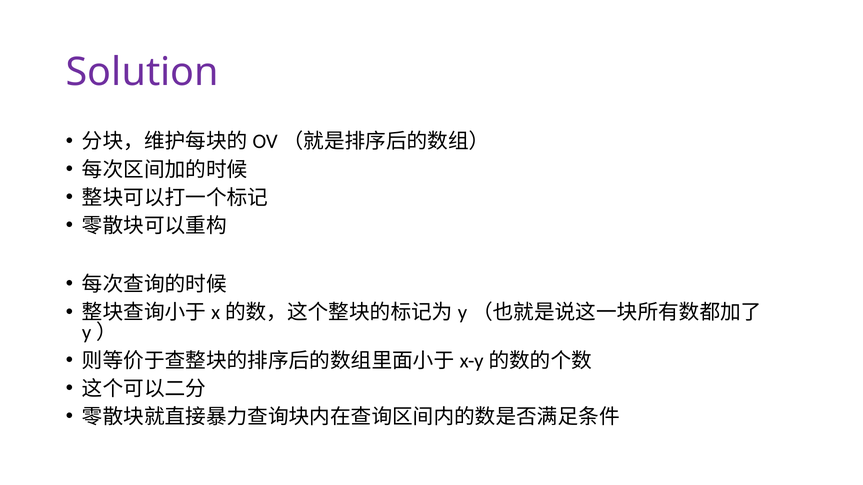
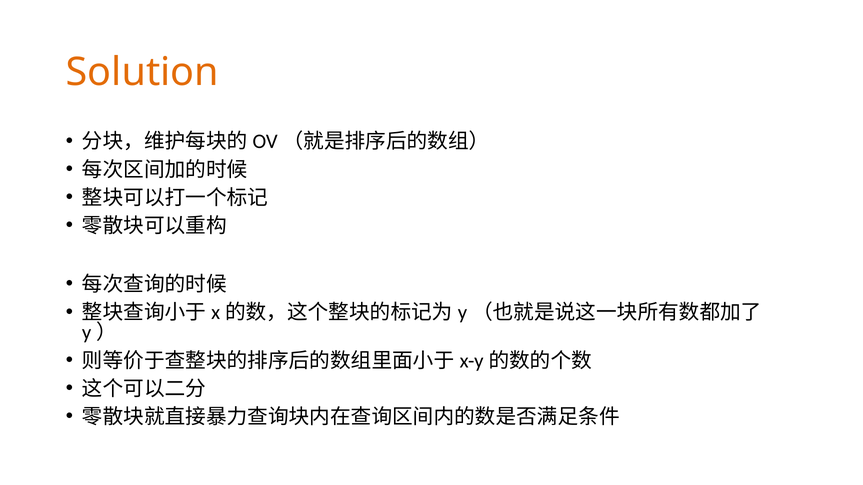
Solution colour: purple -> orange
